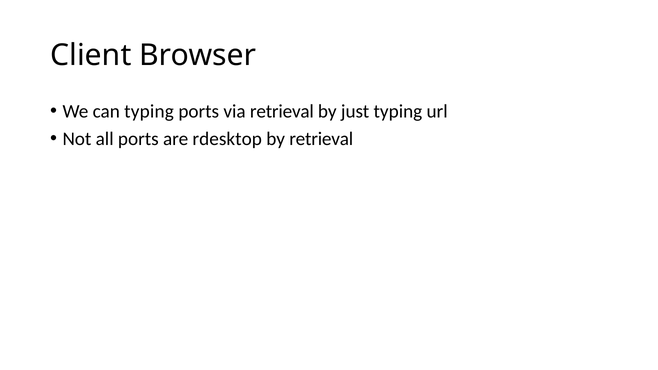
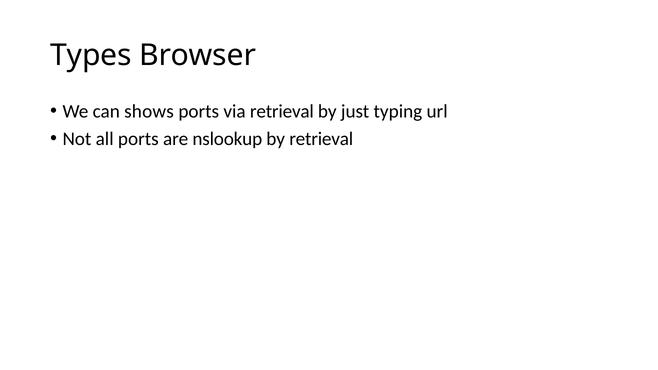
Client: Client -> Types
can typing: typing -> shows
rdesktop: rdesktop -> nslookup
